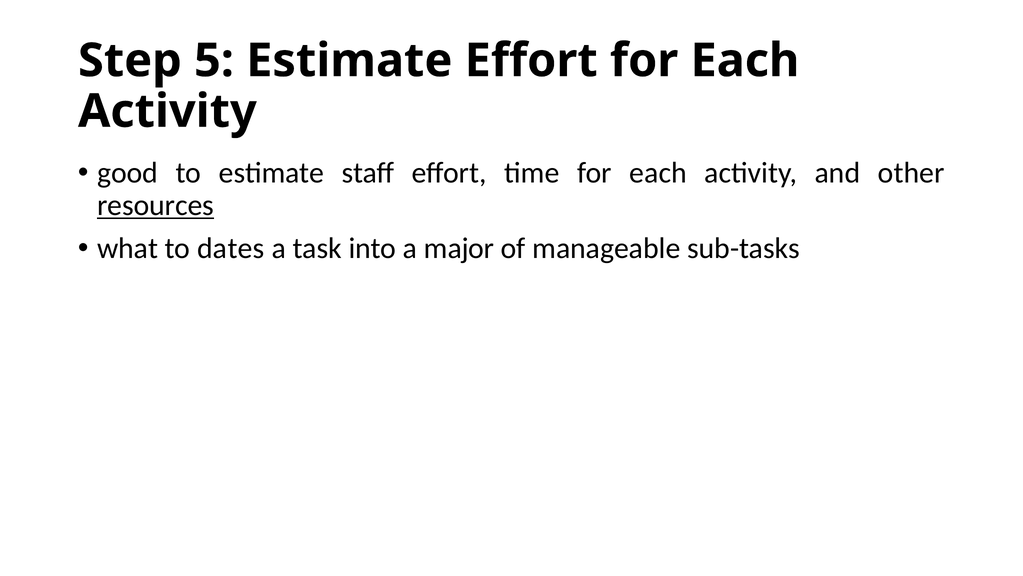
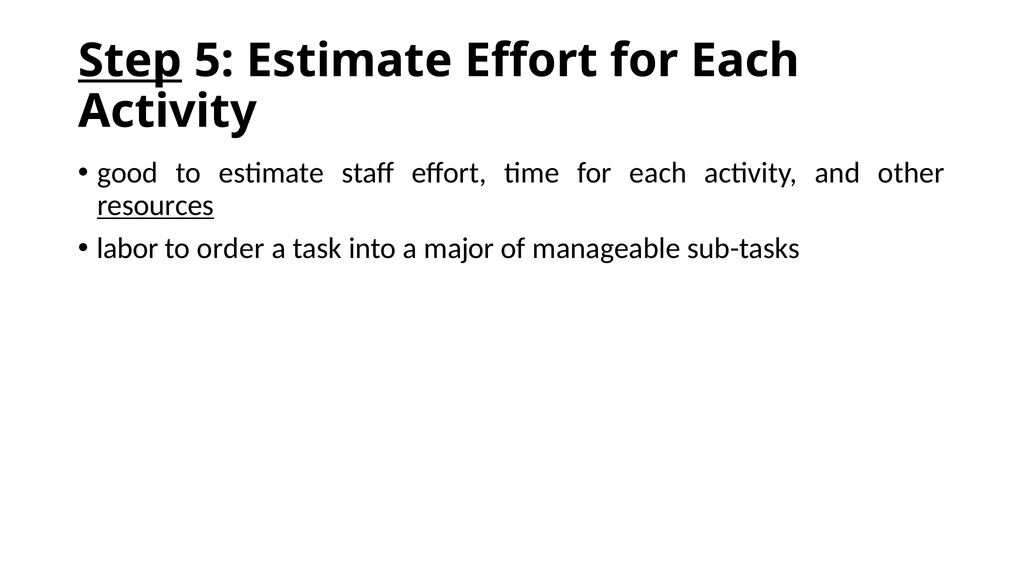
Step underline: none -> present
what: what -> labor
dates: dates -> order
